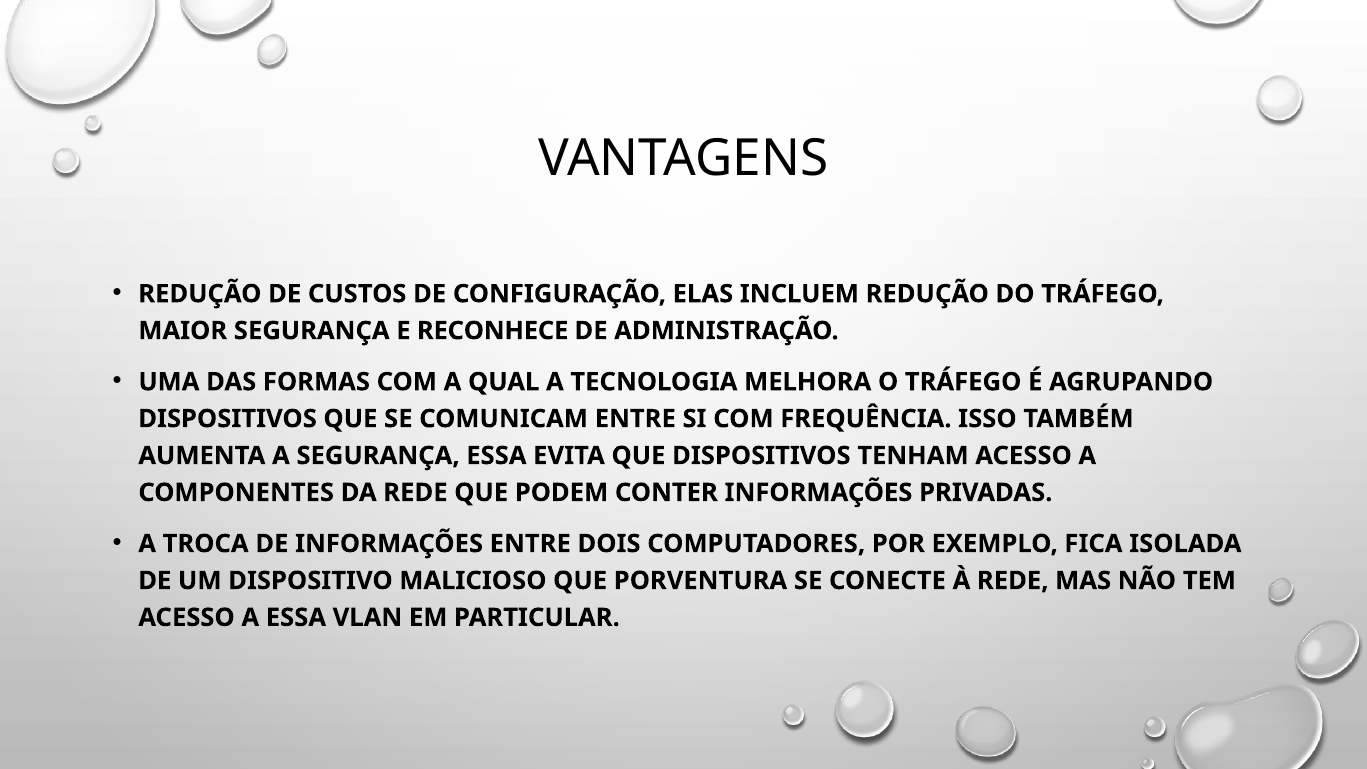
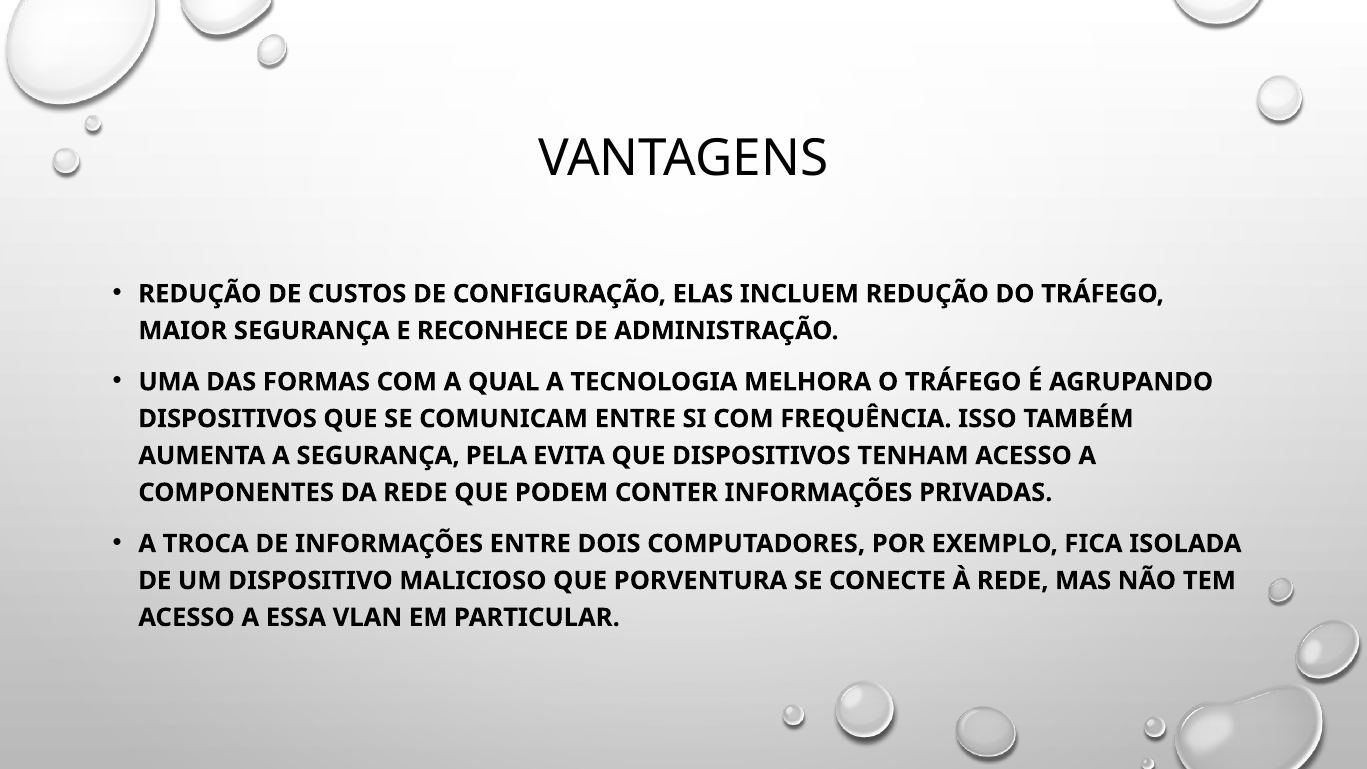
SEGURANÇA ESSA: ESSA -> PELA
